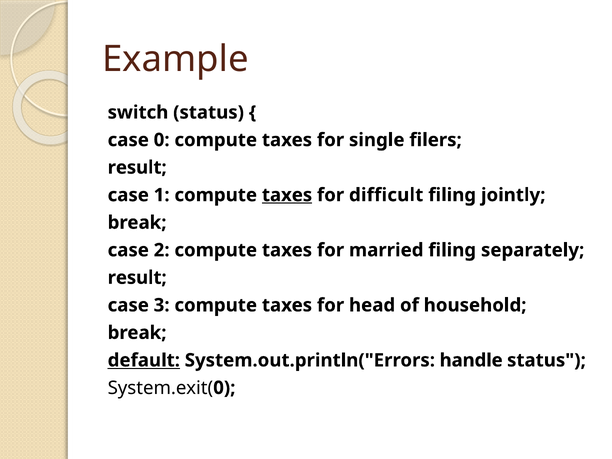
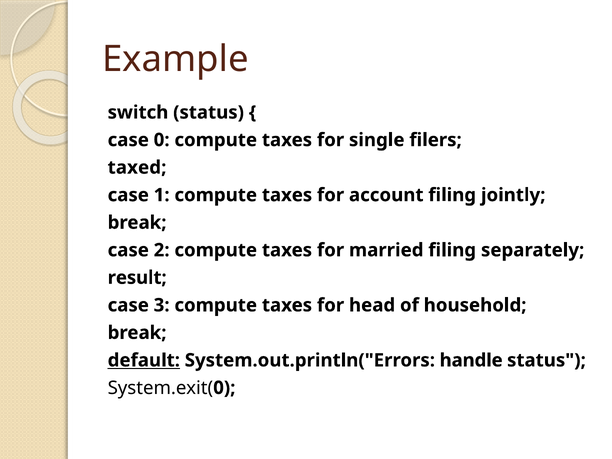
result at (137, 168): result -> taxed
taxes at (287, 195) underline: present -> none
difficult: difficult -> account
